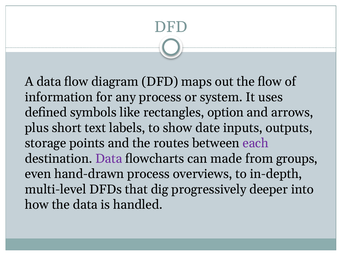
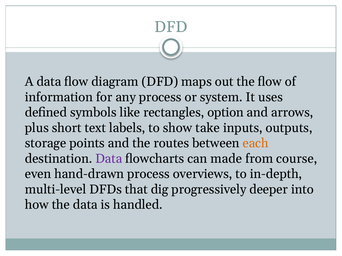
date: date -> take
each colour: purple -> orange
groups: groups -> course
